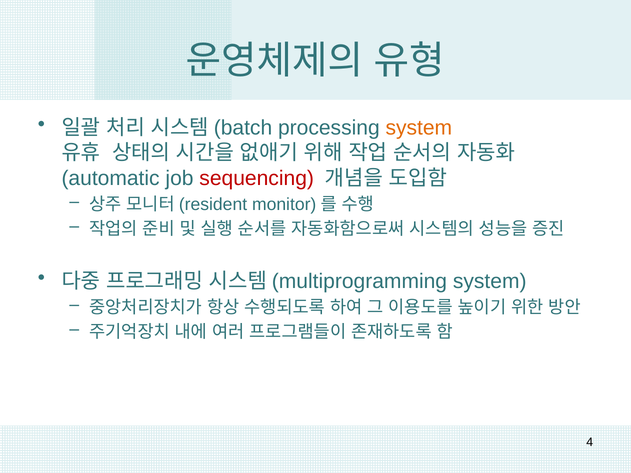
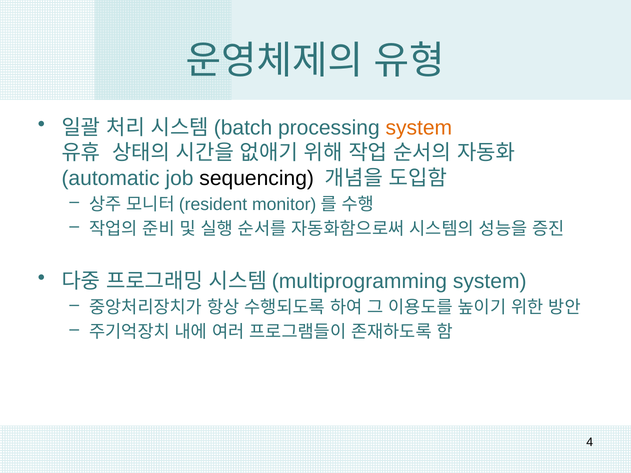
sequencing colour: red -> black
